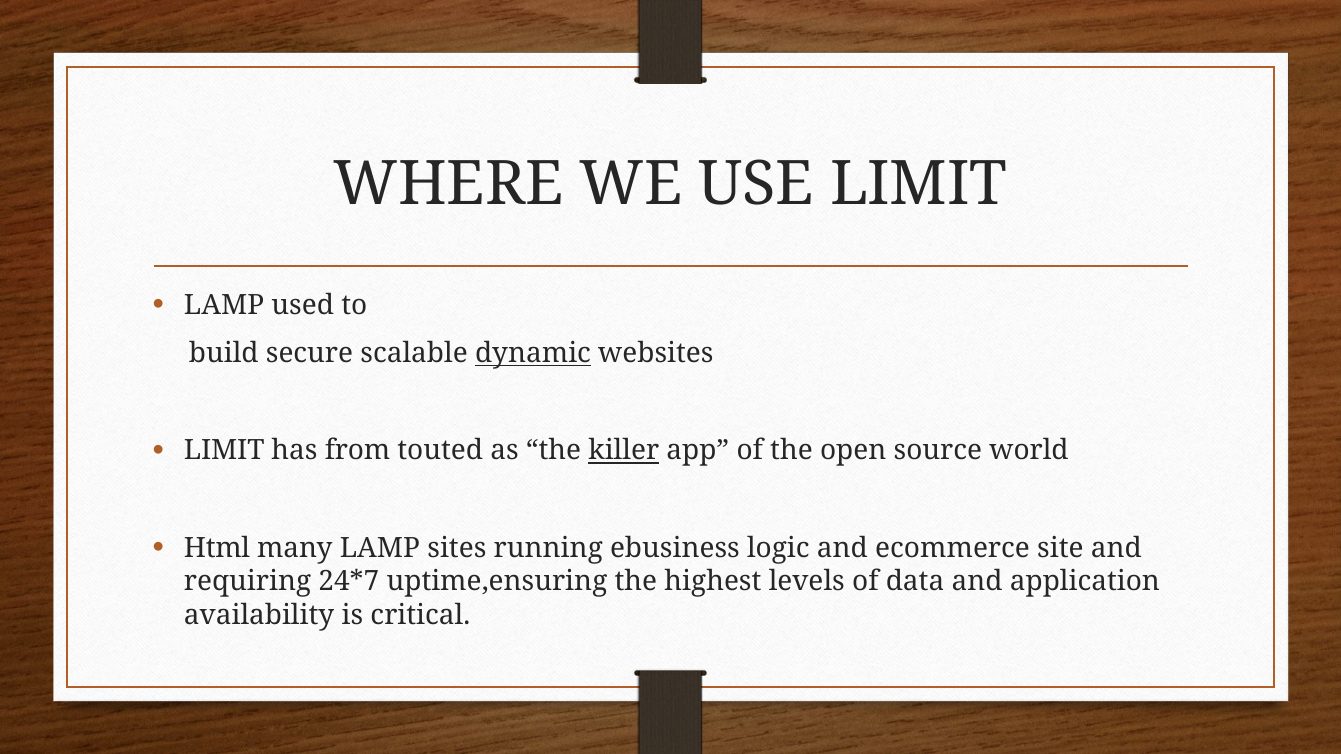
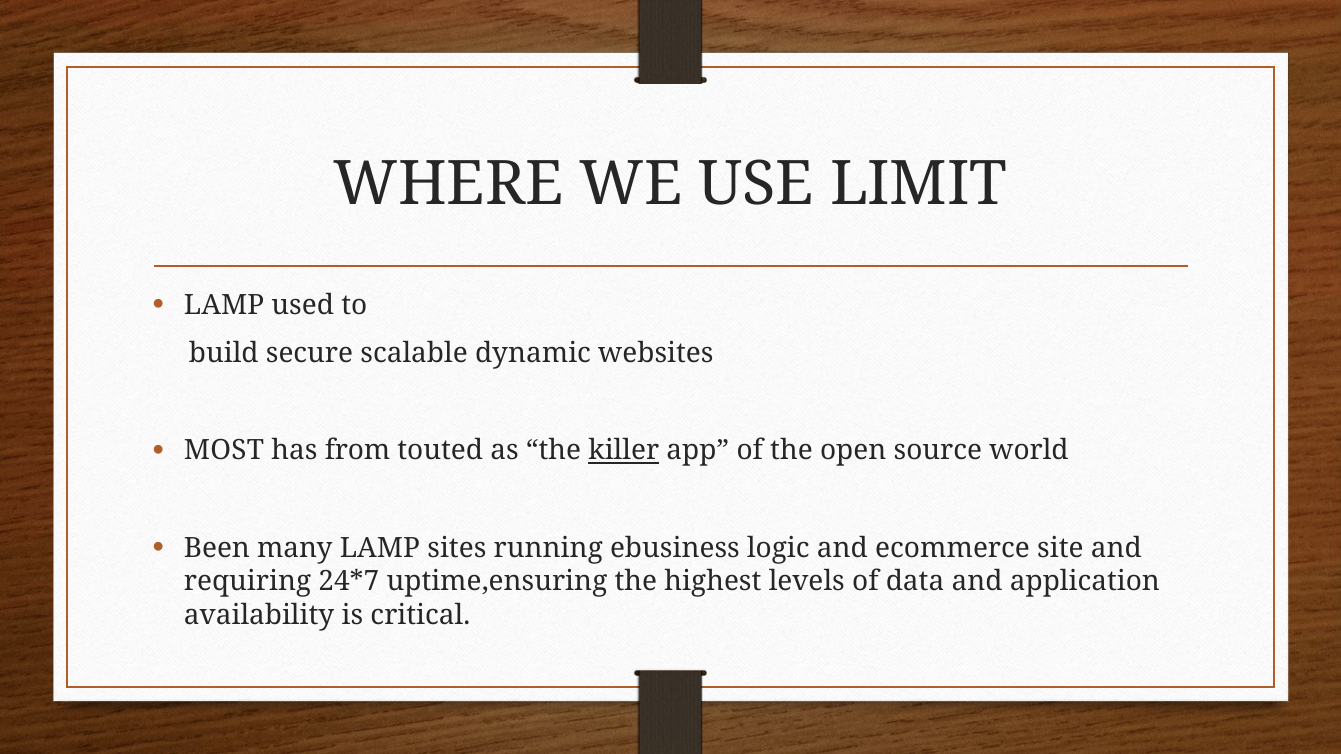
dynamic underline: present -> none
LIMIT at (224, 451): LIMIT -> MOST
Html: Html -> Been
